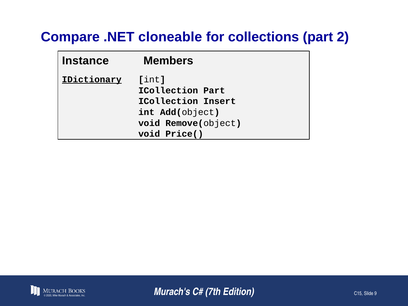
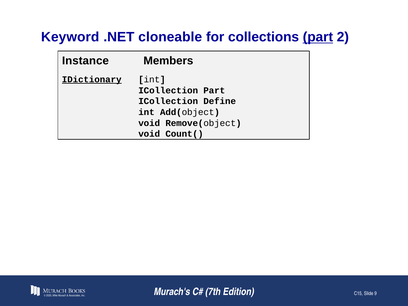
Compare: Compare -> Keyword
part at (318, 37) underline: none -> present
Insert: Insert -> Define
Price(: Price( -> Count(
